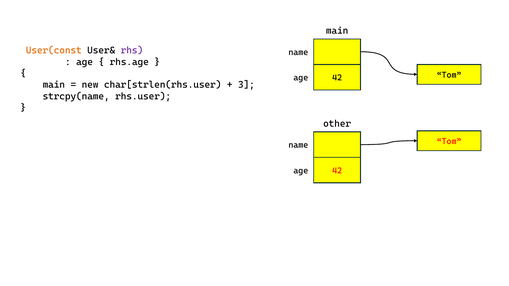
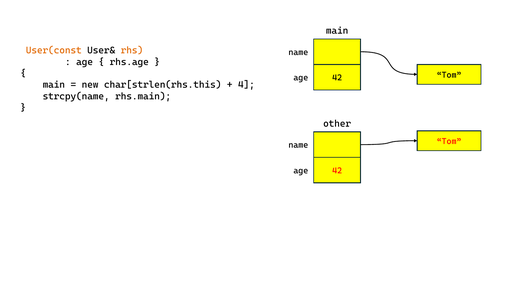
rhs colour: purple -> orange
char[strlen(rhs.user: char[strlen(rhs.user -> char[strlen(rhs.this
3: 3 -> 4
rhs.user: rhs.user -> rhs.main
